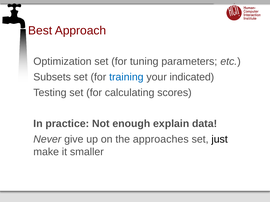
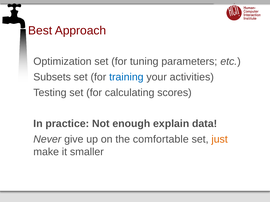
indicated: indicated -> activities
approaches: approaches -> comfortable
just colour: black -> orange
